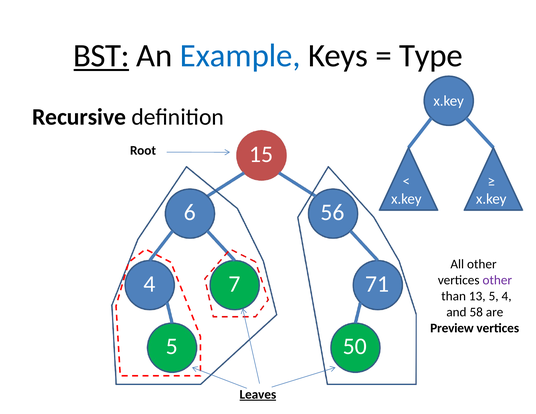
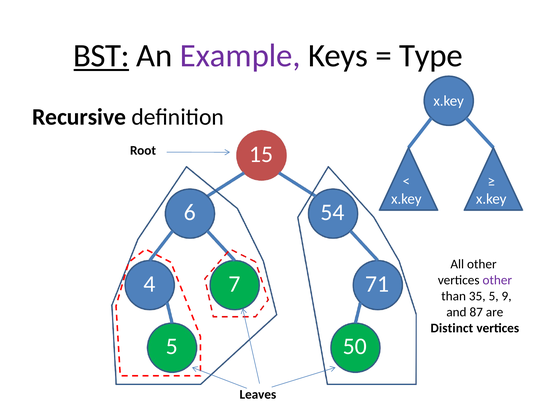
Example colour: blue -> purple
56: 56 -> 54
13: 13 -> 35
5 4: 4 -> 9
58: 58 -> 87
Preview: Preview -> Distinct
Leaves underline: present -> none
